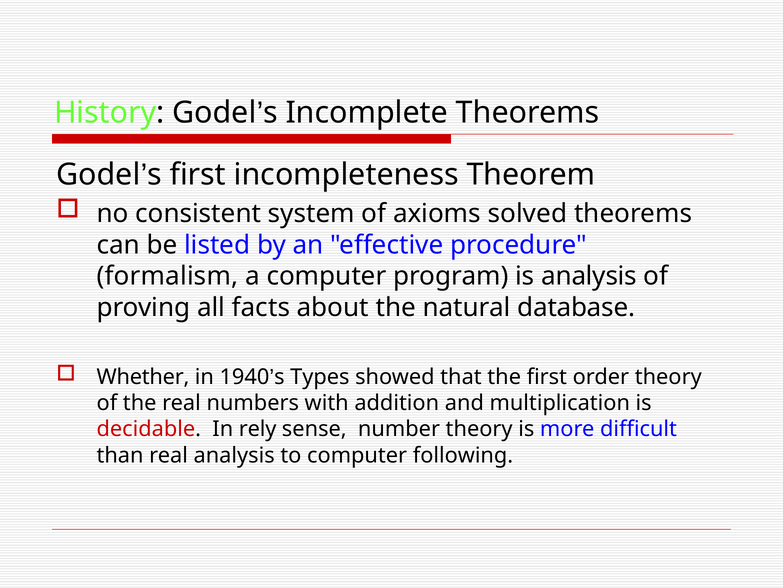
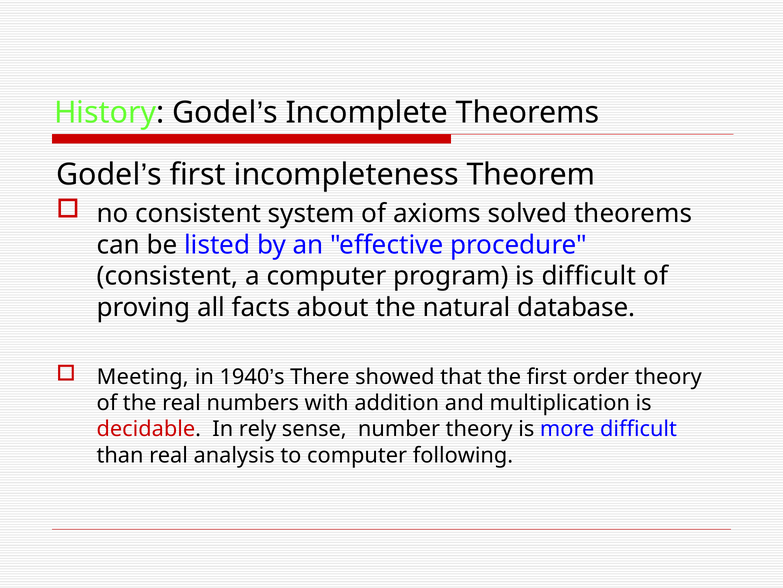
formalism at (167, 276): formalism -> consistent
is analysis: analysis -> difficult
Whether: Whether -> Meeting
Types: Types -> There
